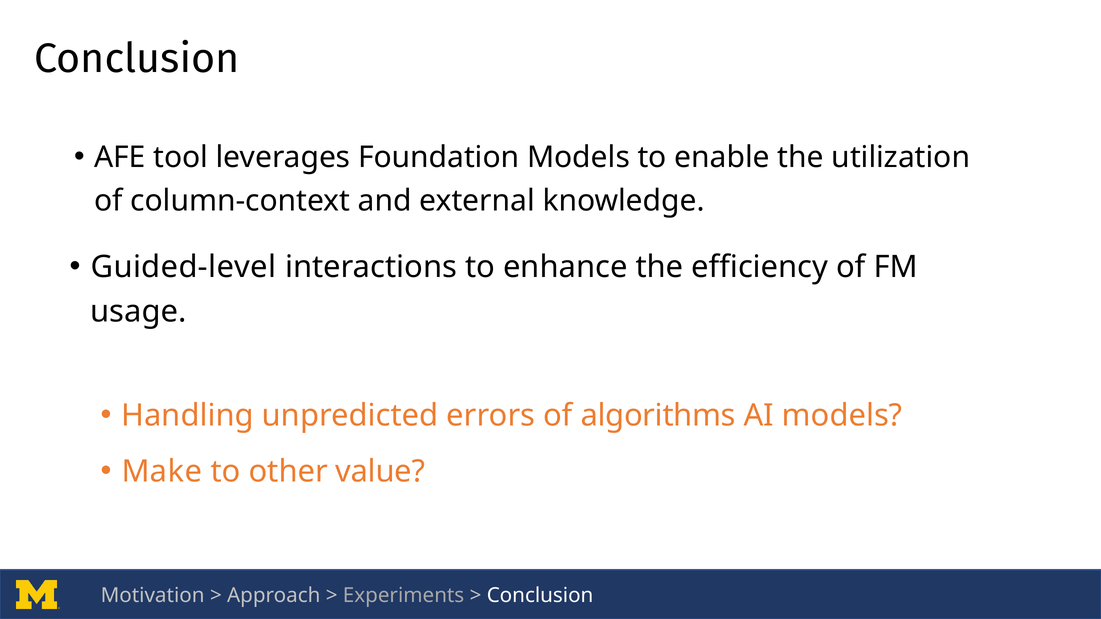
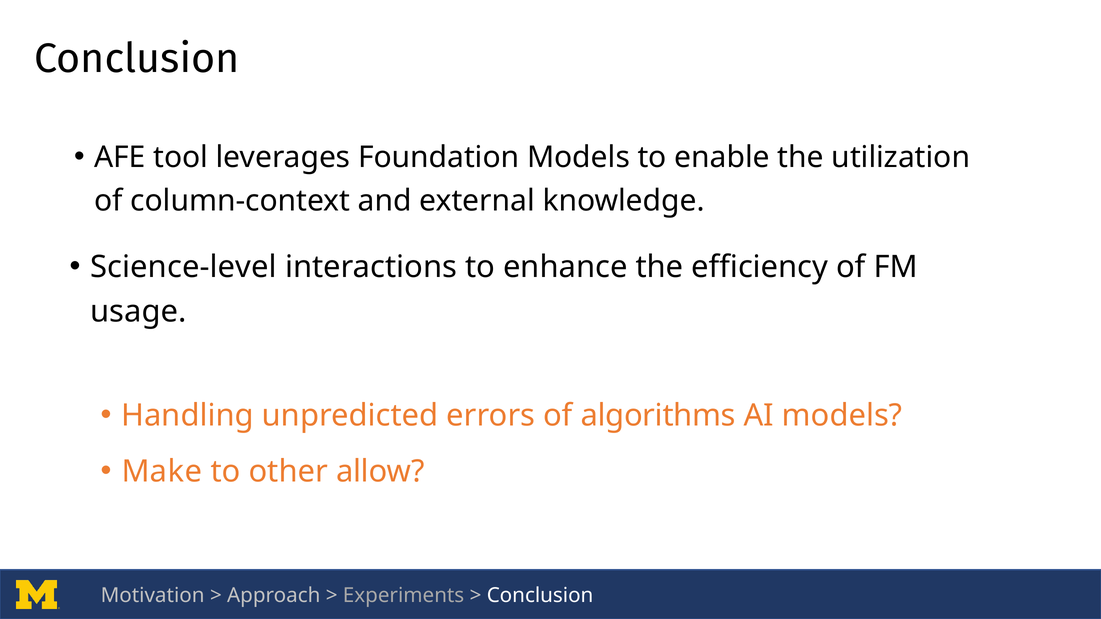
Guided-level: Guided-level -> Science-level
value: value -> allow
